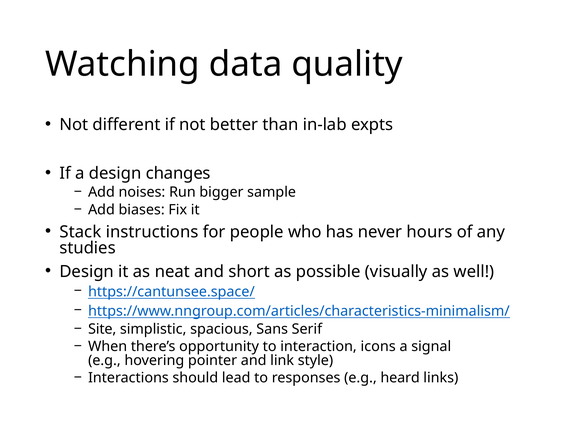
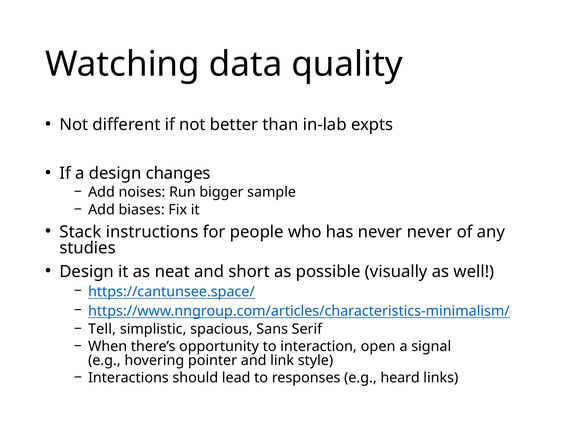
never hours: hours -> never
Site: Site -> Tell
icons: icons -> open
